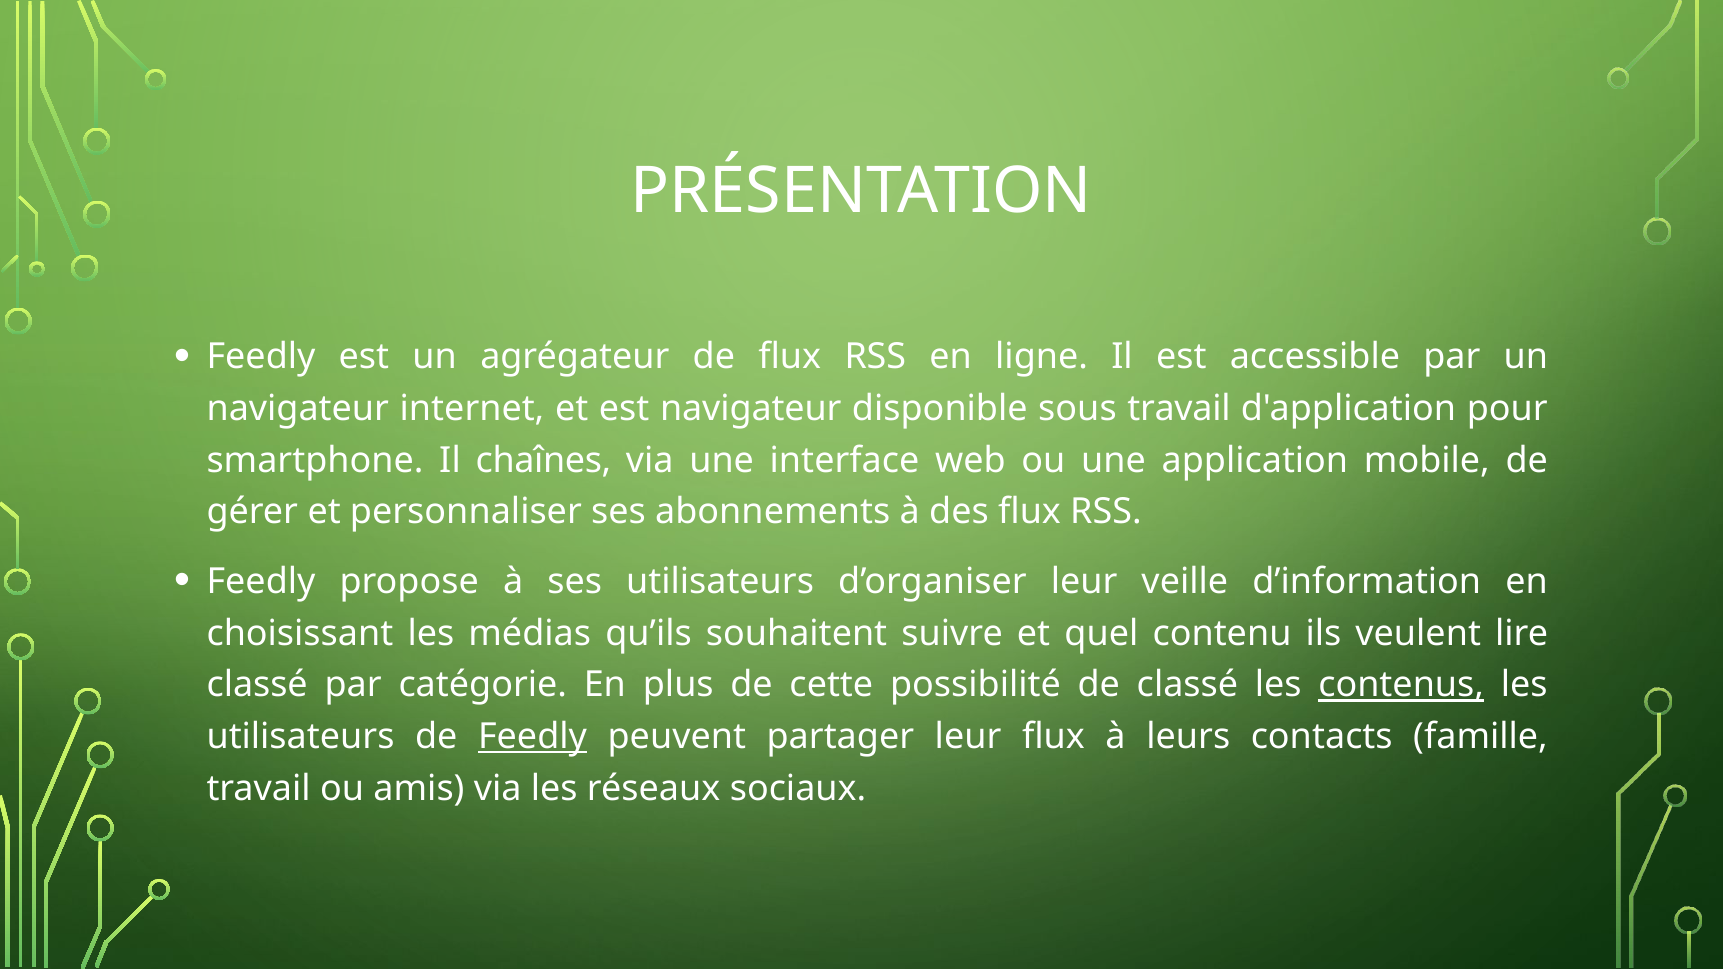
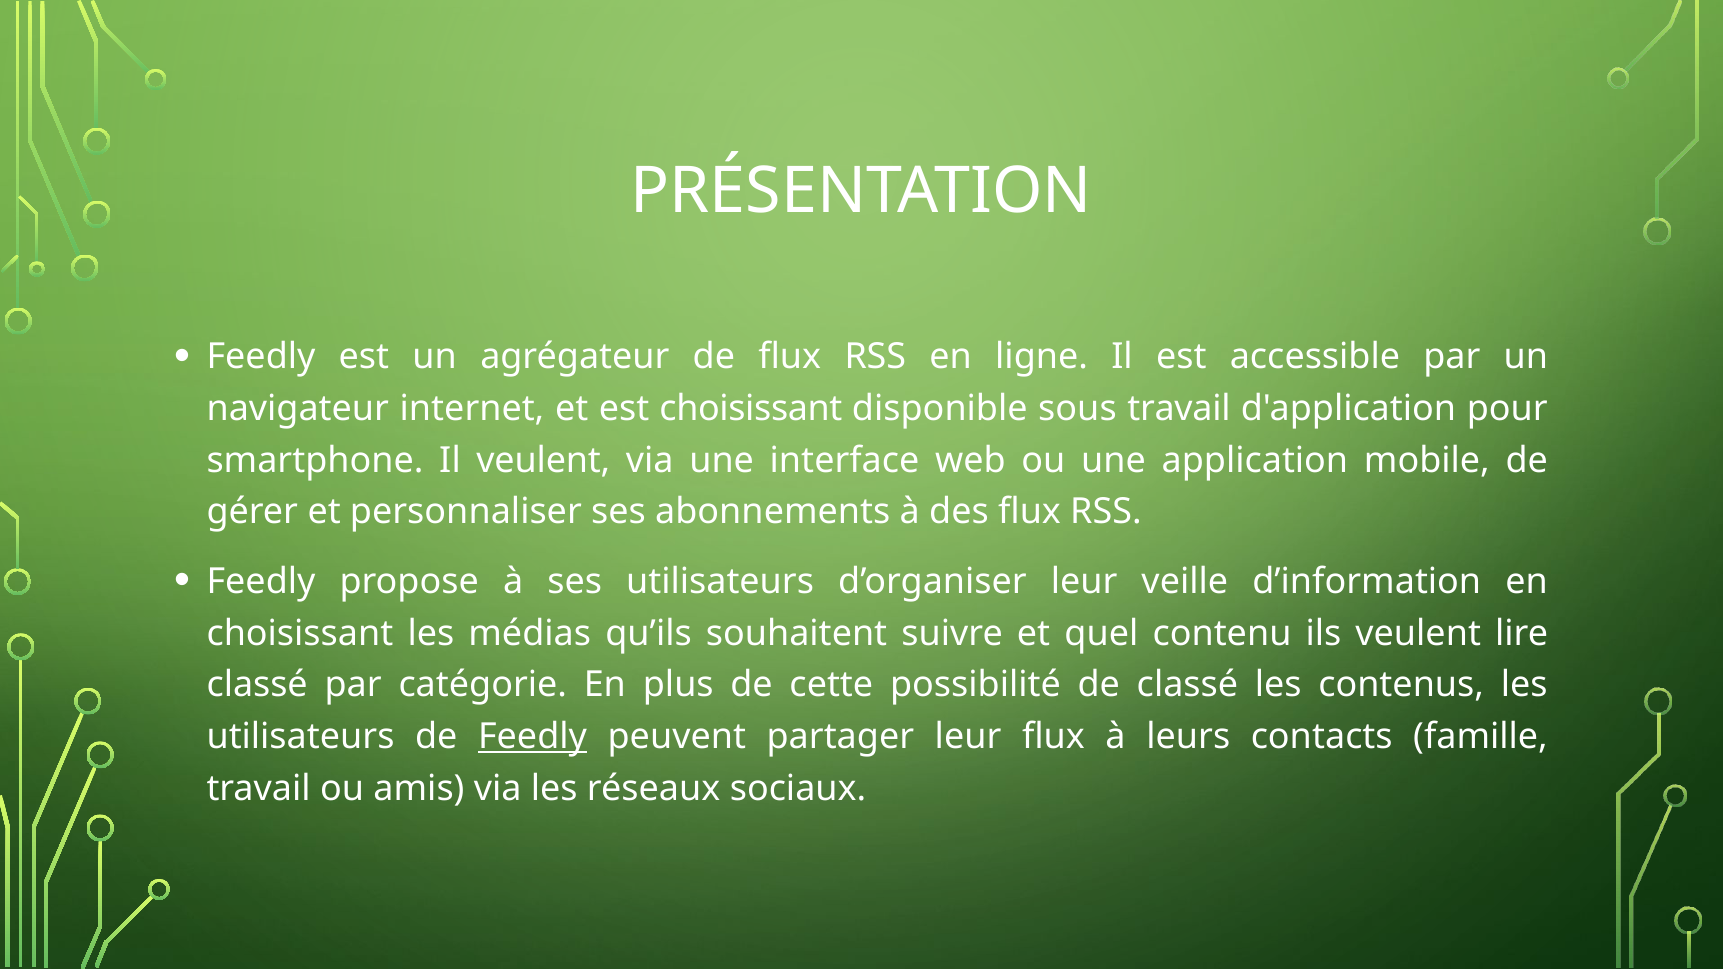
est navigateur: navigateur -> choisissant
Il chaînes: chaînes -> veulent
contenus underline: present -> none
